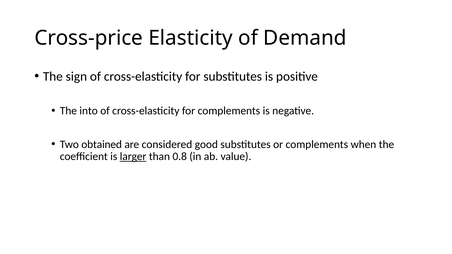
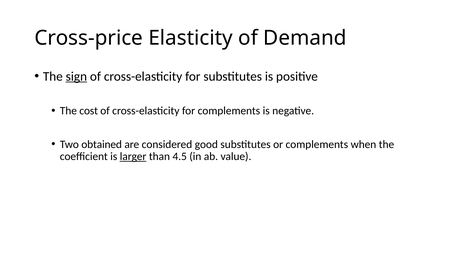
sign underline: none -> present
into: into -> cost
0.8: 0.8 -> 4.5
